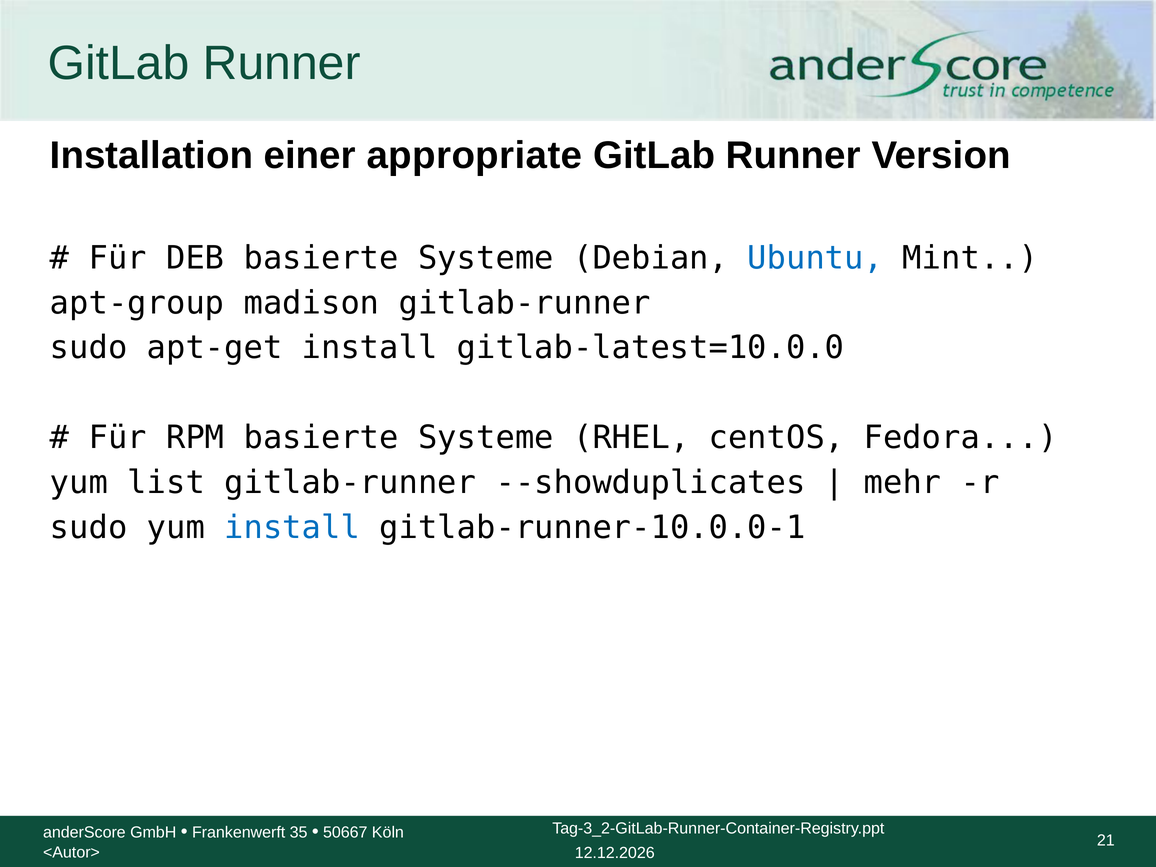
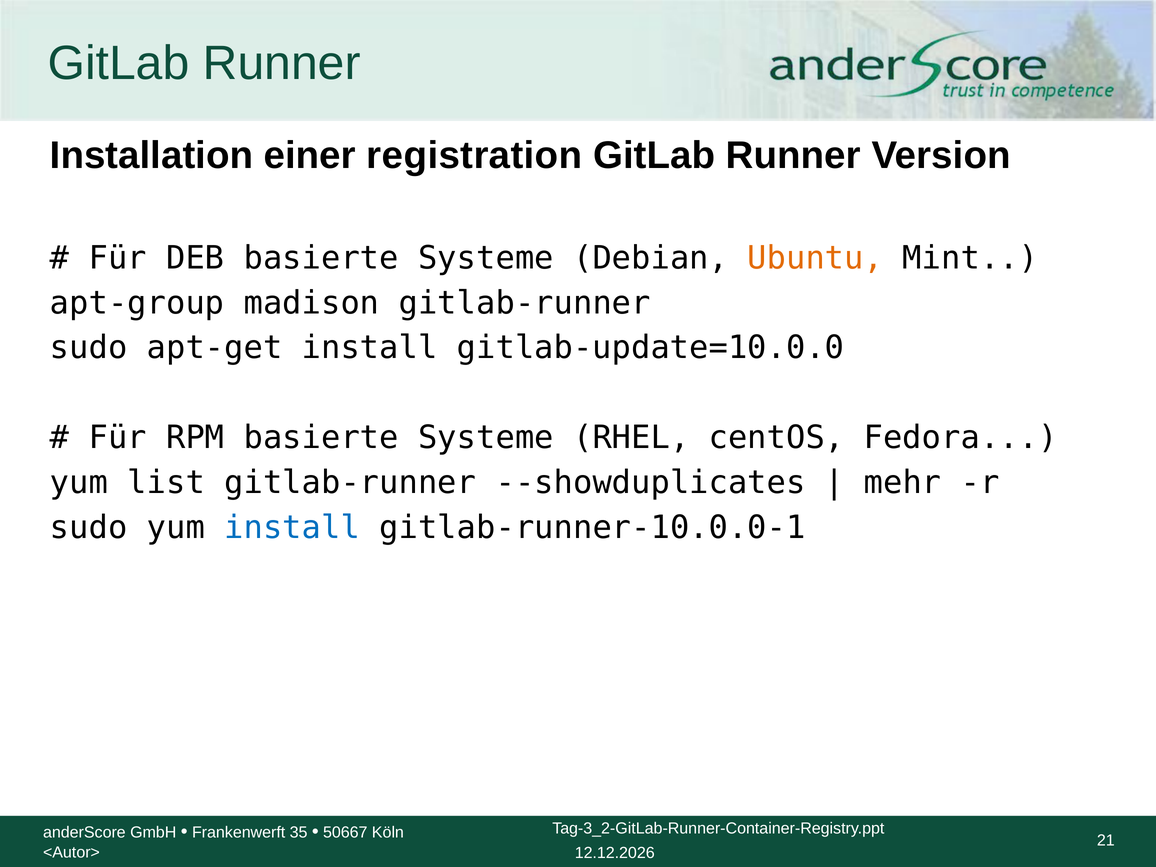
appropriate: appropriate -> registration
Ubuntu colour: blue -> orange
gitlab-latest=10.0.0: gitlab-latest=10.0.0 -> gitlab-update=10.0.0
